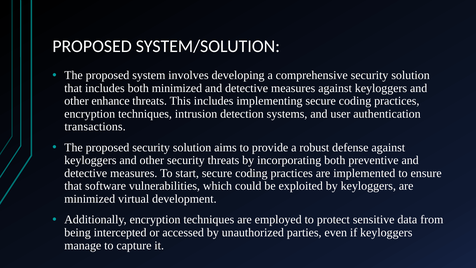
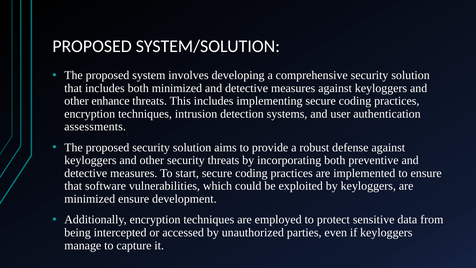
transactions: transactions -> assessments
minimized virtual: virtual -> ensure
